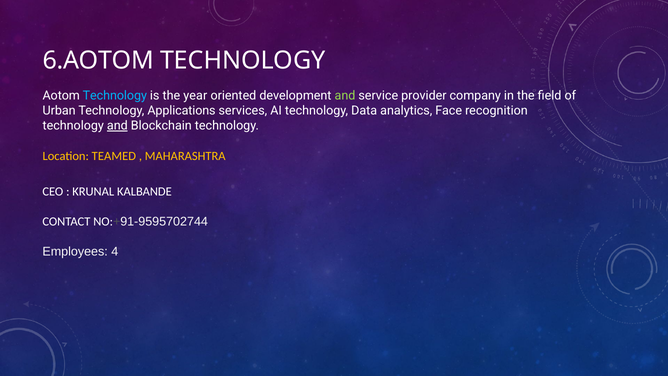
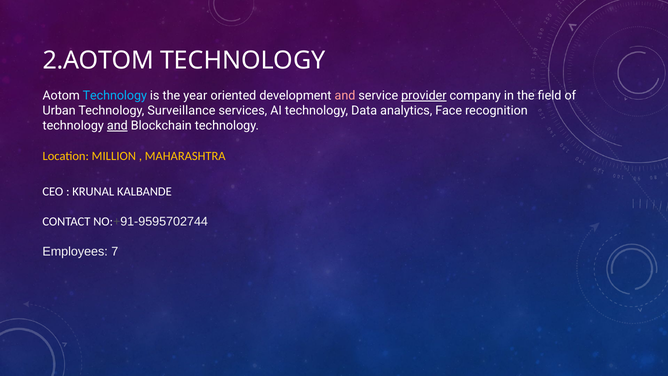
6.AOTOM: 6.AOTOM -> 2.AOTOM
and at (345, 96) colour: light green -> pink
provider underline: none -> present
Applications: Applications -> Surveillance
TEAMED: TEAMED -> MILLION
4: 4 -> 7
